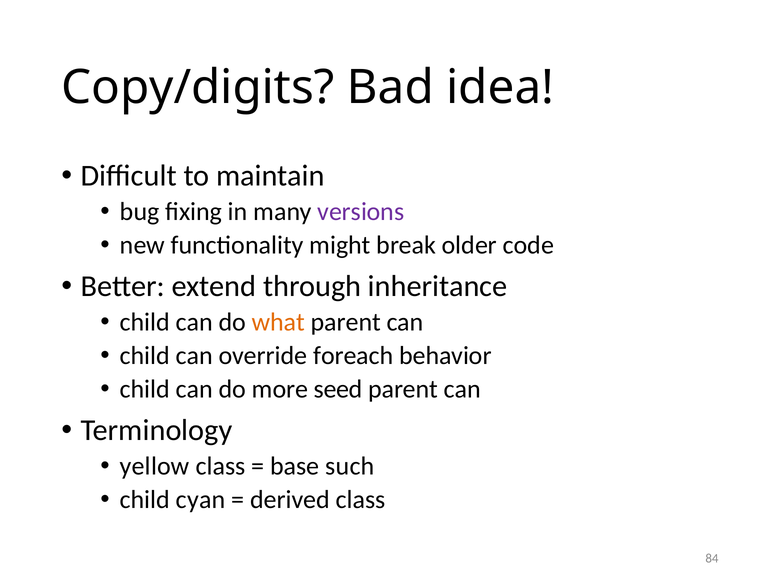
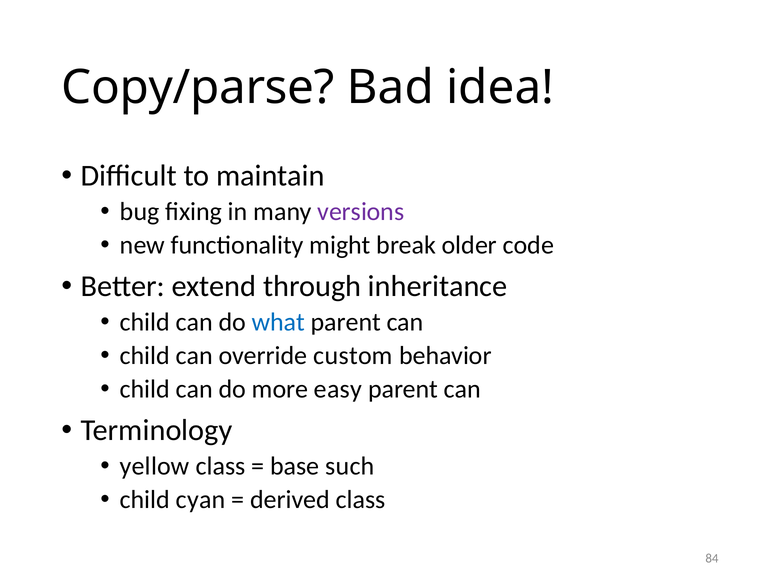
Copy/digits: Copy/digits -> Copy/parse
what colour: orange -> blue
foreach: foreach -> custom
seed: seed -> easy
